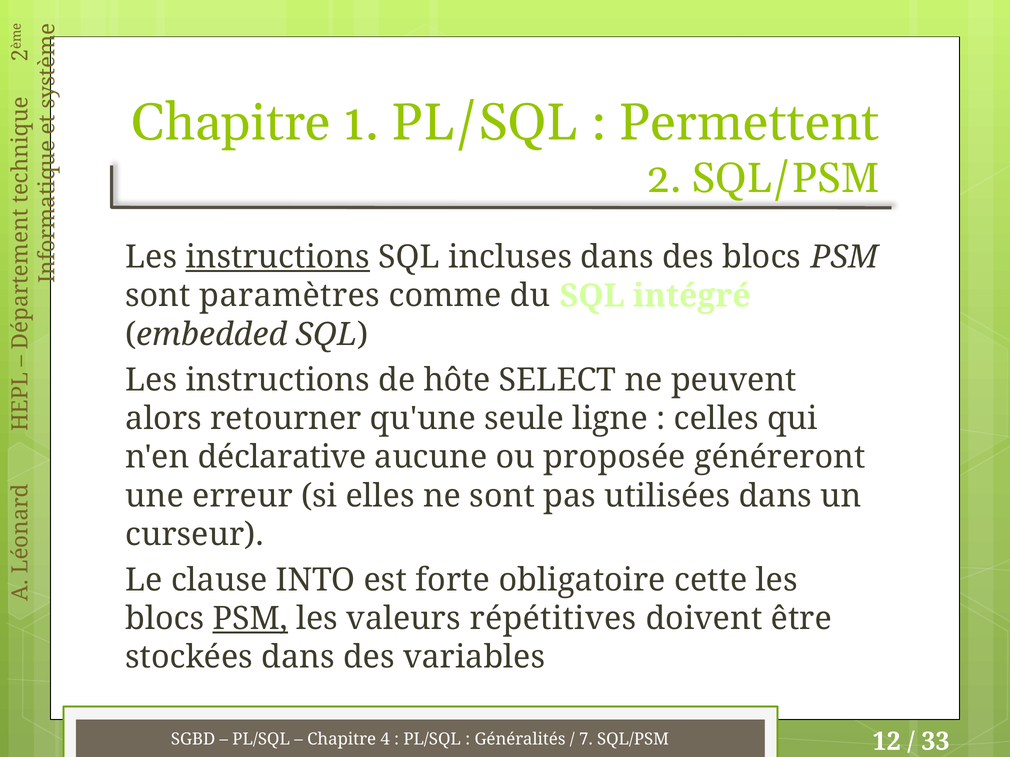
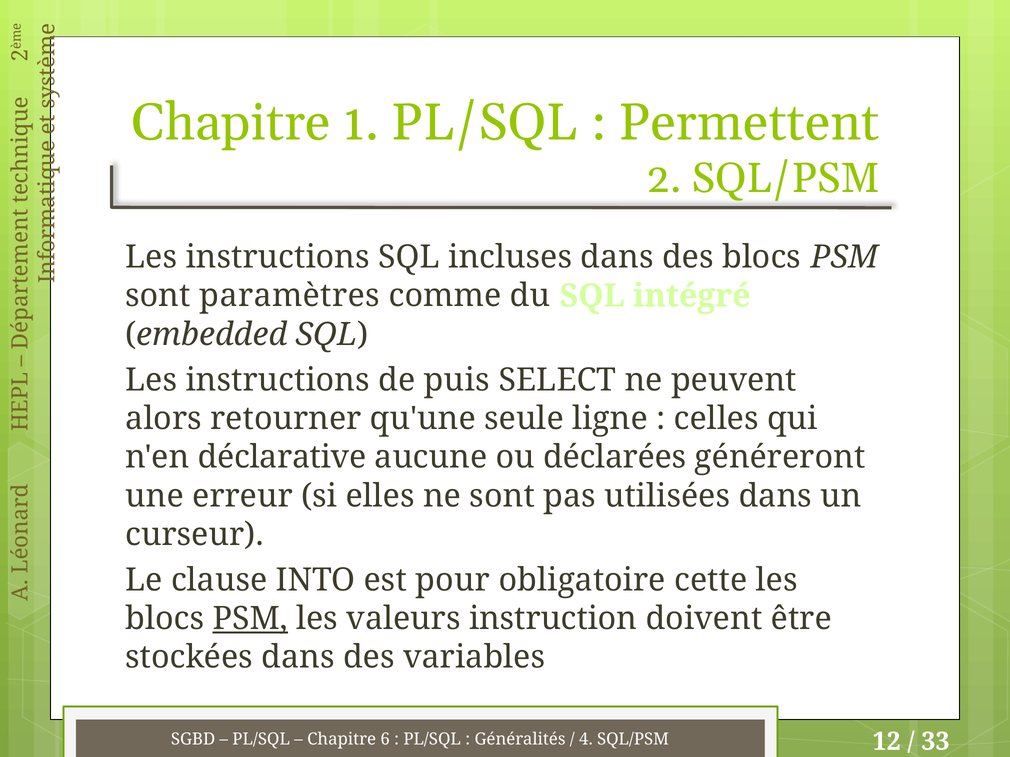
instructions at (278, 257) underline: present -> none
hôte: hôte -> puis
proposée: proposée -> déclarées
forte: forte -> pour
répétitives: répétitives -> instruction
4: 4 -> 6
7: 7 -> 4
